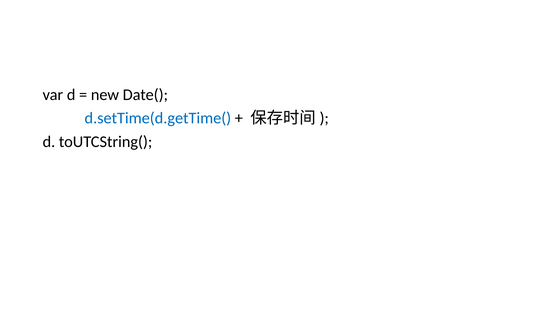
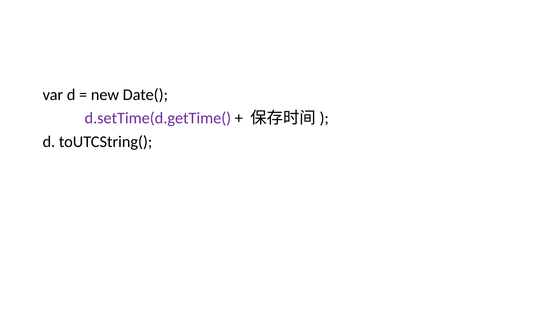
d.setTime(d.getTime( colour: blue -> purple
